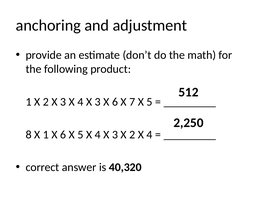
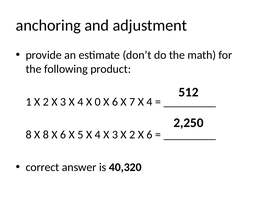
3 at (98, 102): 3 -> 0
7 X 5: 5 -> 4
X 1: 1 -> 8
2 X 4: 4 -> 6
